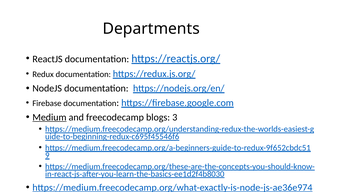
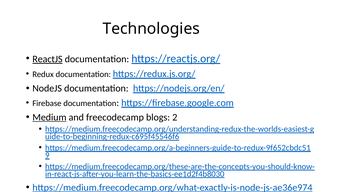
Departments: Departments -> Technologies
ReactJS underline: none -> present
3: 3 -> 2
